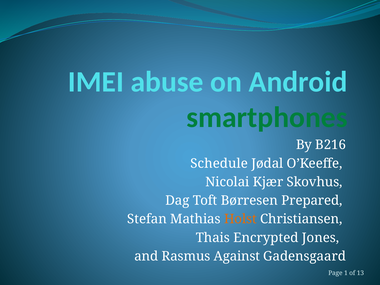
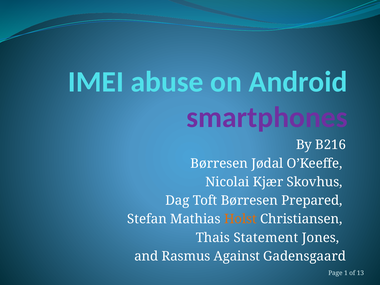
smartphones colour: green -> purple
Schedule at (219, 163): Schedule -> Børresen
Encrypted: Encrypted -> Statement
